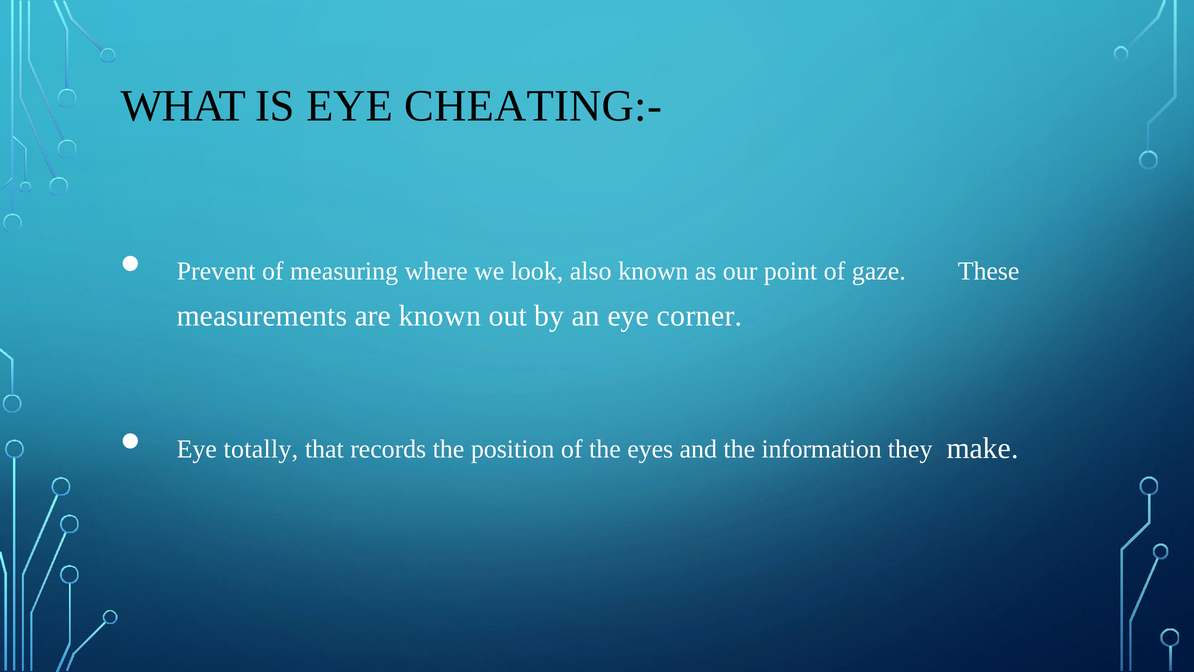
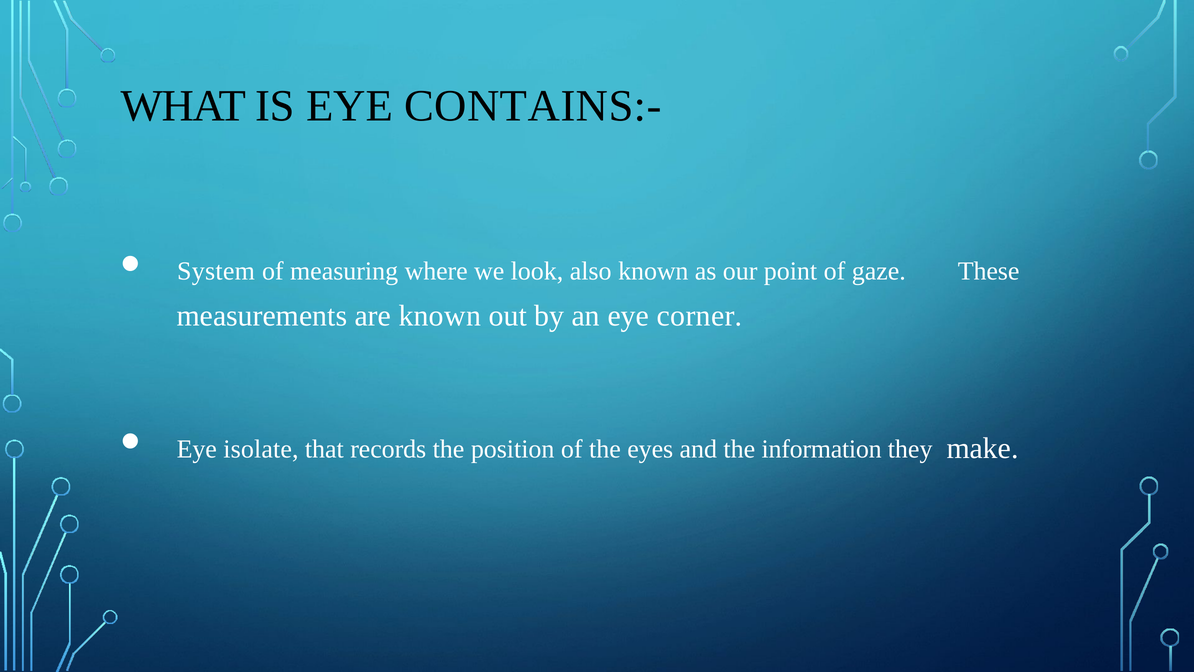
CHEATING:-: CHEATING:- -> CONTAINS:-
Prevent: Prevent -> System
totally: totally -> isolate
